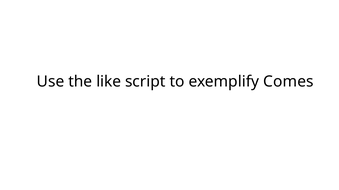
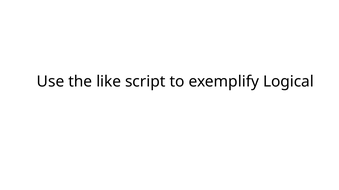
Comes: Comes -> Logical
